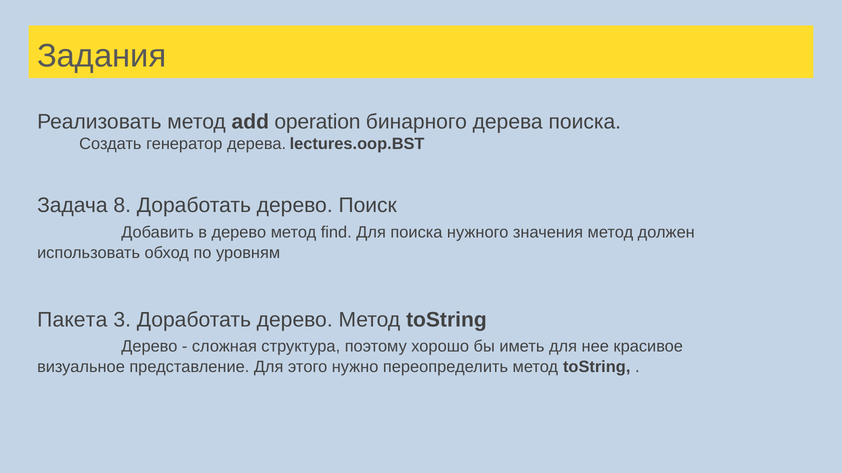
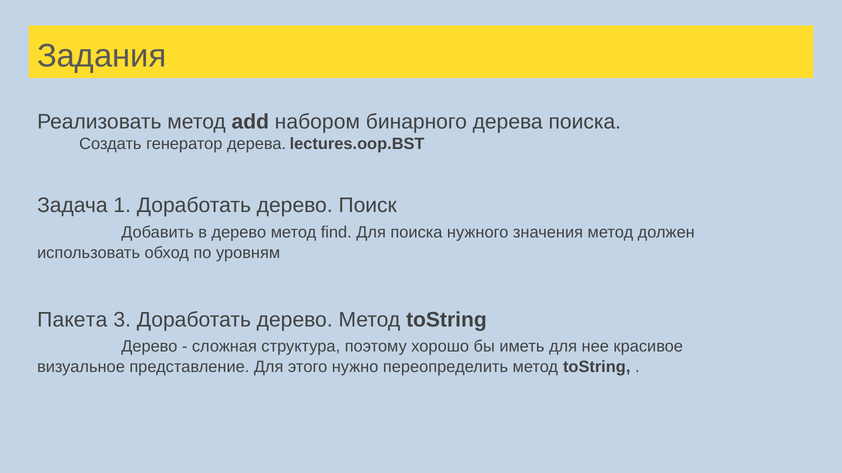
operation: operation -> набором
8: 8 -> 1
